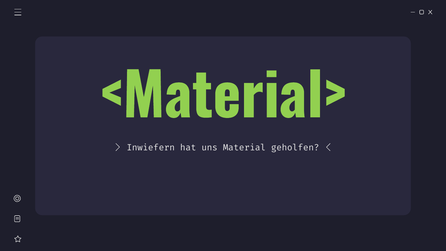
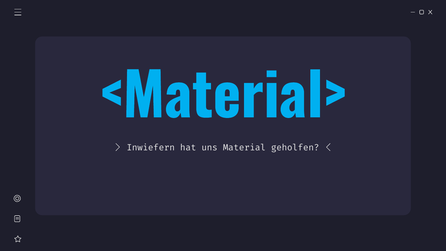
<Material> colour: light green -> light blue
